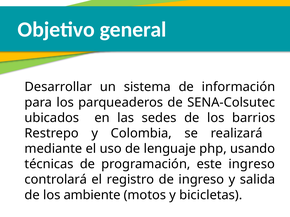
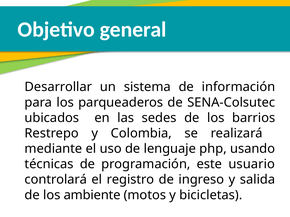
este ingreso: ingreso -> usuario
